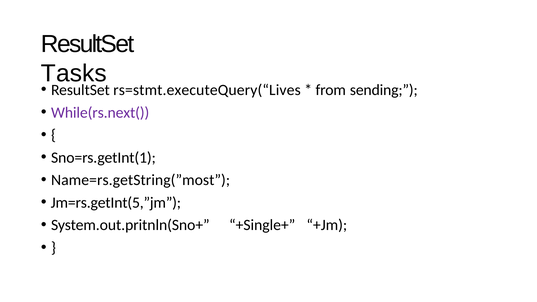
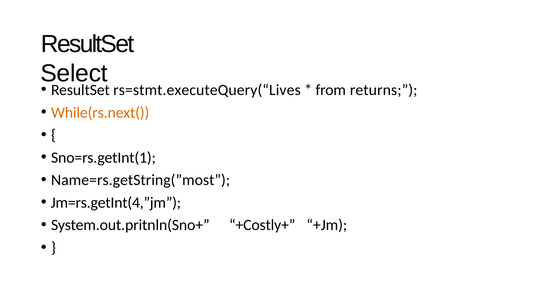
Tasks: Tasks -> Select
sending: sending -> returns
While(rs.next( colour: purple -> orange
Jm=rs.getInt(5,”jm: Jm=rs.getInt(5,”jm -> Jm=rs.getInt(4,”jm
+Single+: +Single+ -> +Costly+
